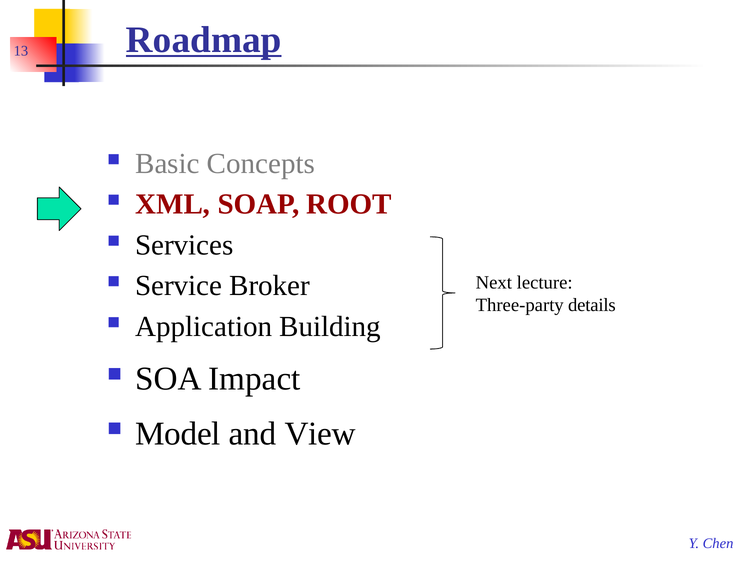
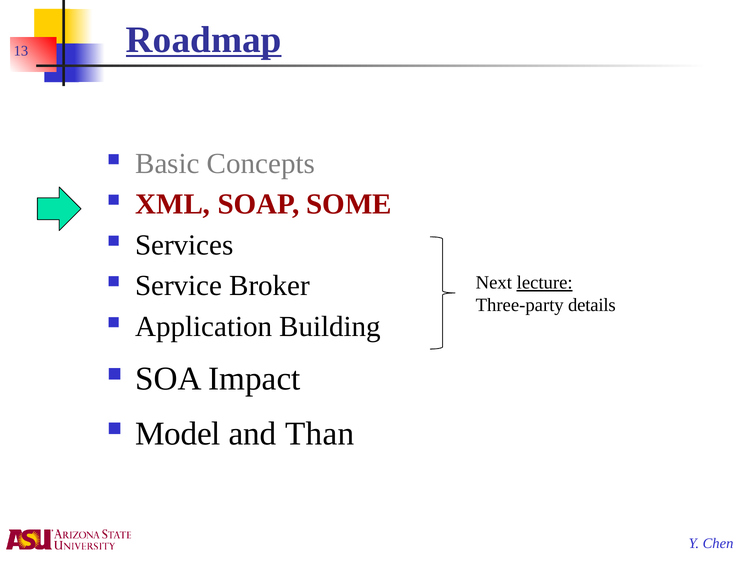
ROOT: ROOT -> SOME
lecture underline: none -> present
View: View -> Than
